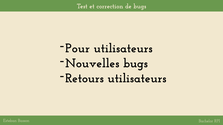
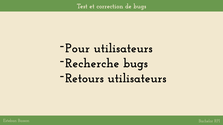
Nouvelles: Nouvelles -> Recherche
